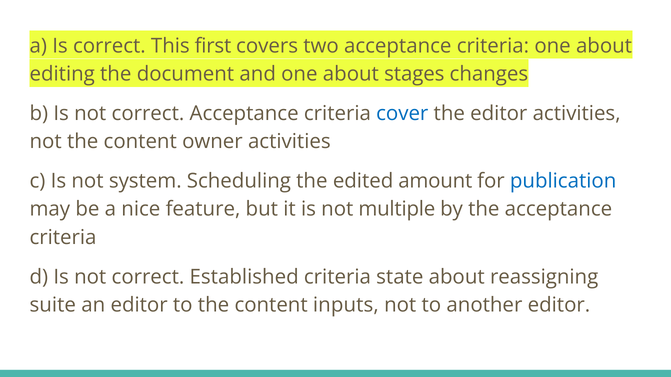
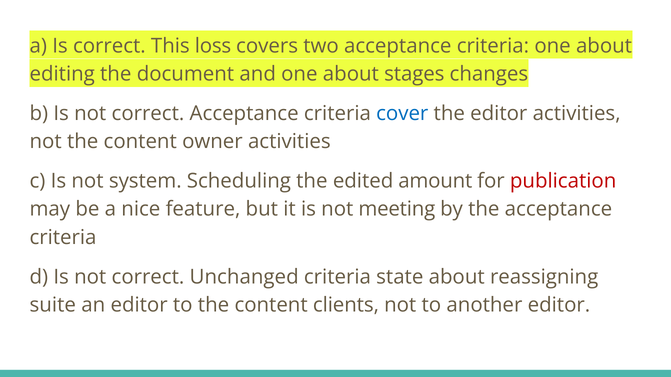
first: first -> loss
publication colour: blue -> red
multiple: multiple -> meeting
Established: Established -> Unchanged
inputs: inputs -> clients
